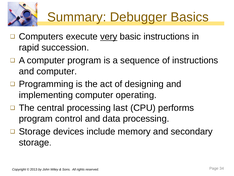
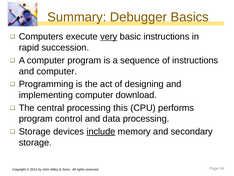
operating: operating -> download
last: last -> this
include underline: none -> present
